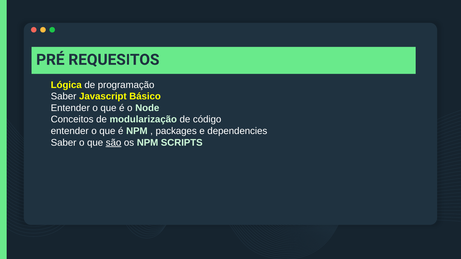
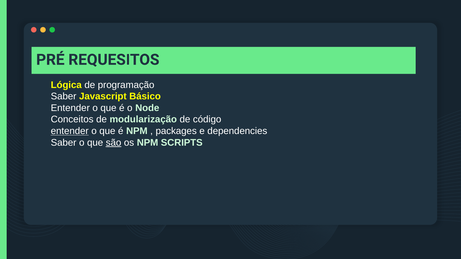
entender at (70, 131) underline: none -> present
